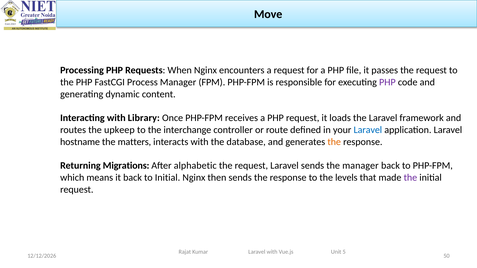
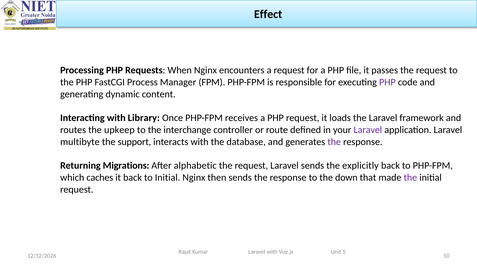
Move: Move -> Effect
Laravel at (368, 130) colour: blue -> purple
hostname: hostname -> multibyte
matters: matters -> support
the at (334, 142) colour: orange -> purple
the manager: manager -> explicitly
means: means -> caches
levels: levels -> down
